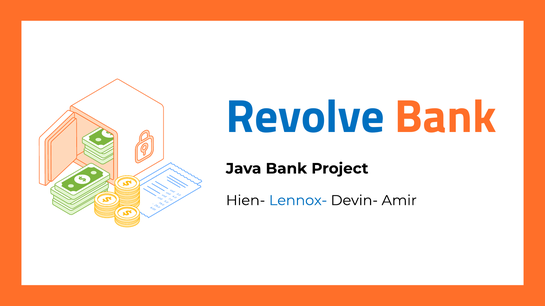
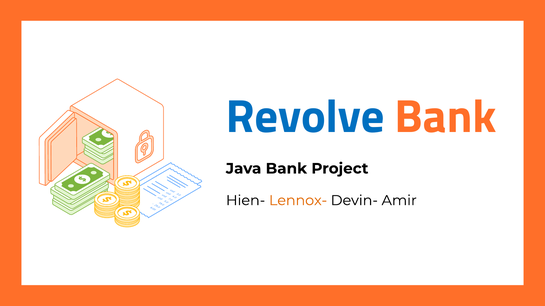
Lennox- colour: blue -> orange
